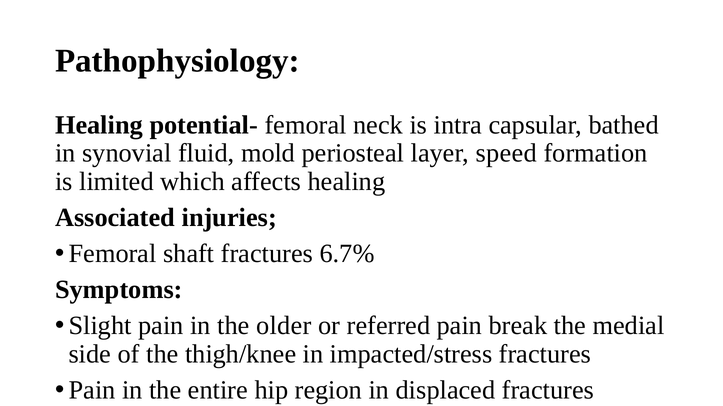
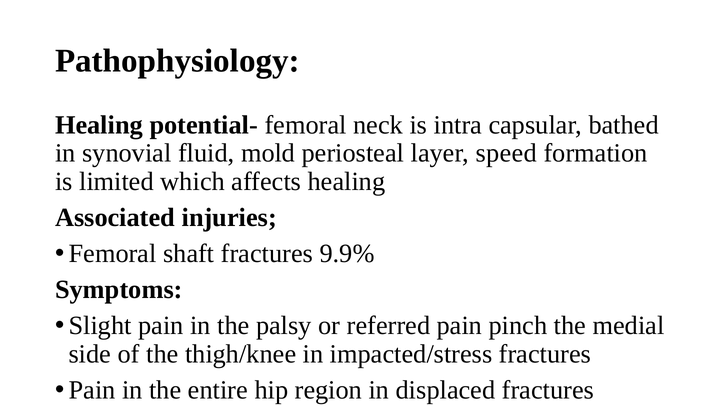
6.7%: 6.7% -> 9.9%
older: older -> palsy
break: break -> pinch
